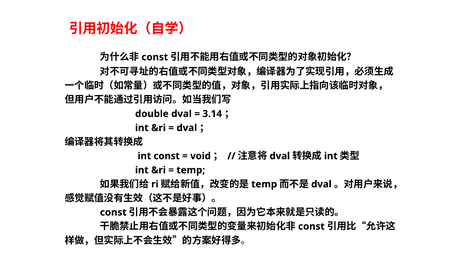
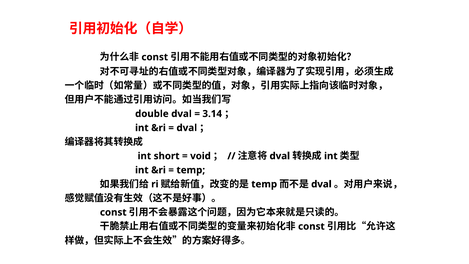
int const: const -> short
